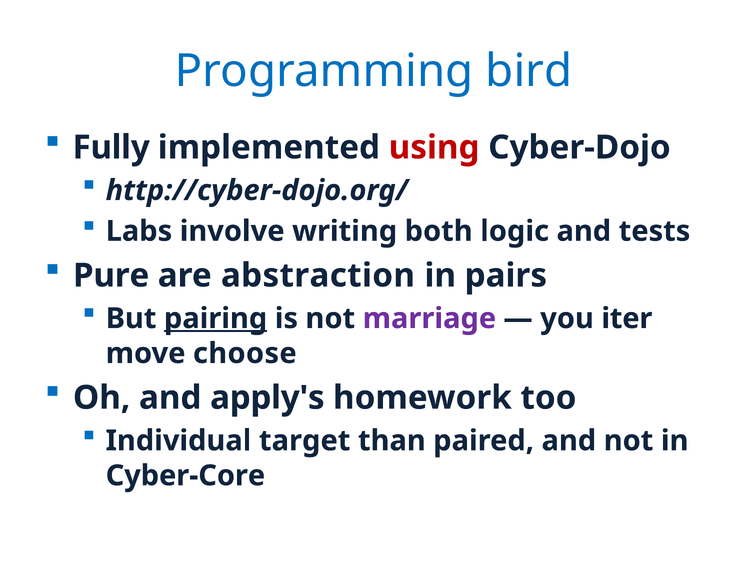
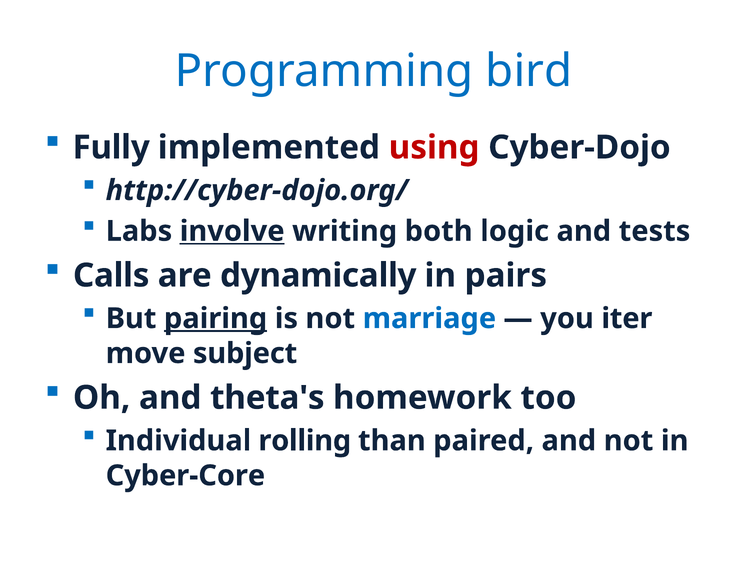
involve underline: none -> present
Pure: Pure -> Calls
abstraction: abstraction -> dynamically
marriage colour: purple -> blue
choose: choose -> subject
apply's: apply's -> theta's
target: target -> rolling
